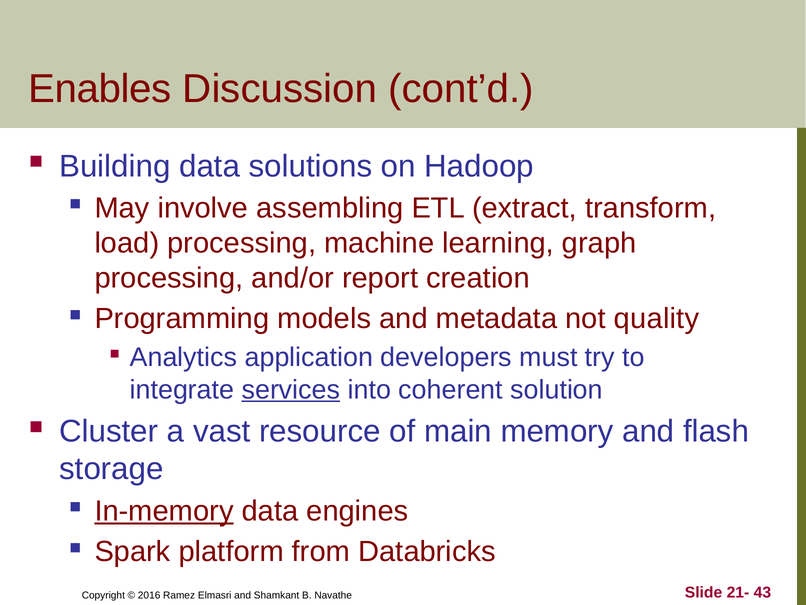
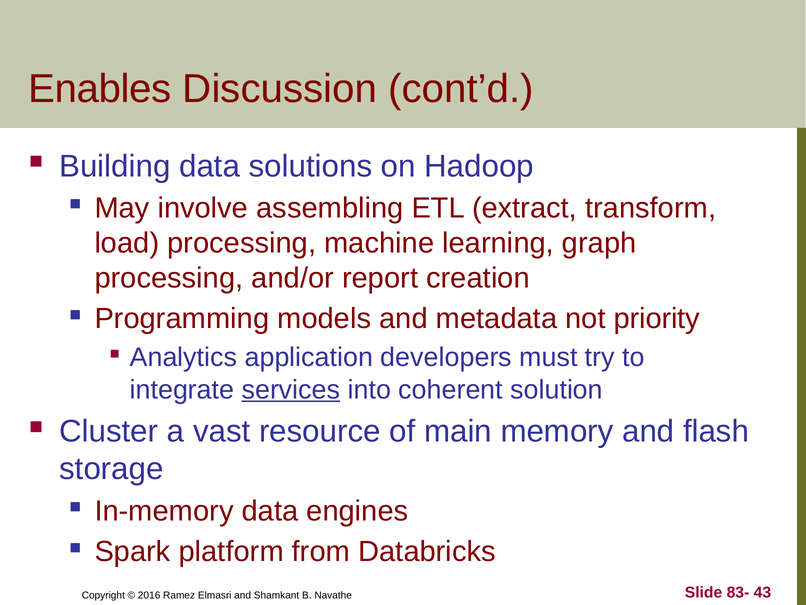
quality: quality -> priority
In-memory underline: present -> none
21-: 21- -> 83-
